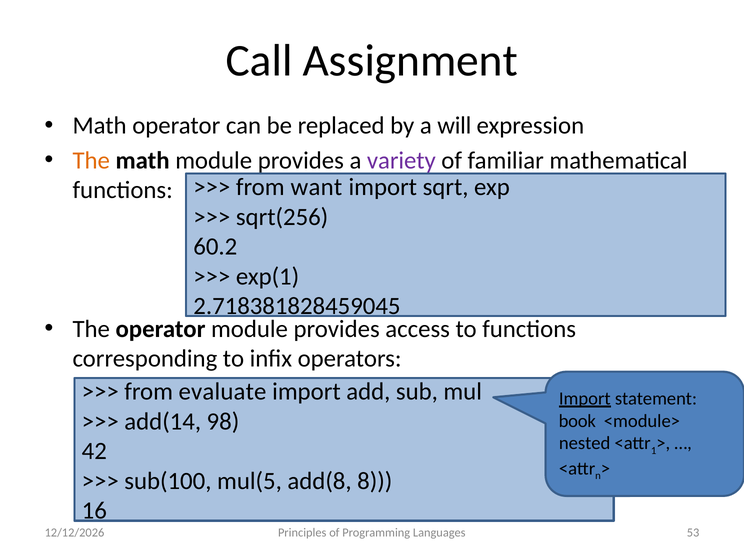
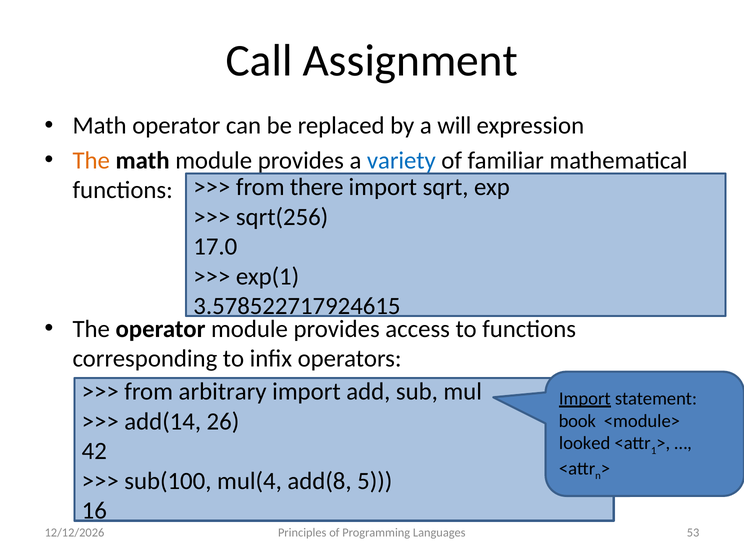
variety colour: purple -> blue
want: want -> there
60.2: 60.2 -> 17.0
2.718381828459045: 2.718381828459045 -> 3.578522717924615
evaluate: evaluate -> arbitrary
98: 98 -> 26
nested: nested -> looked
mul(5: mul(5 -> mul(4
8: 8 -> 5
